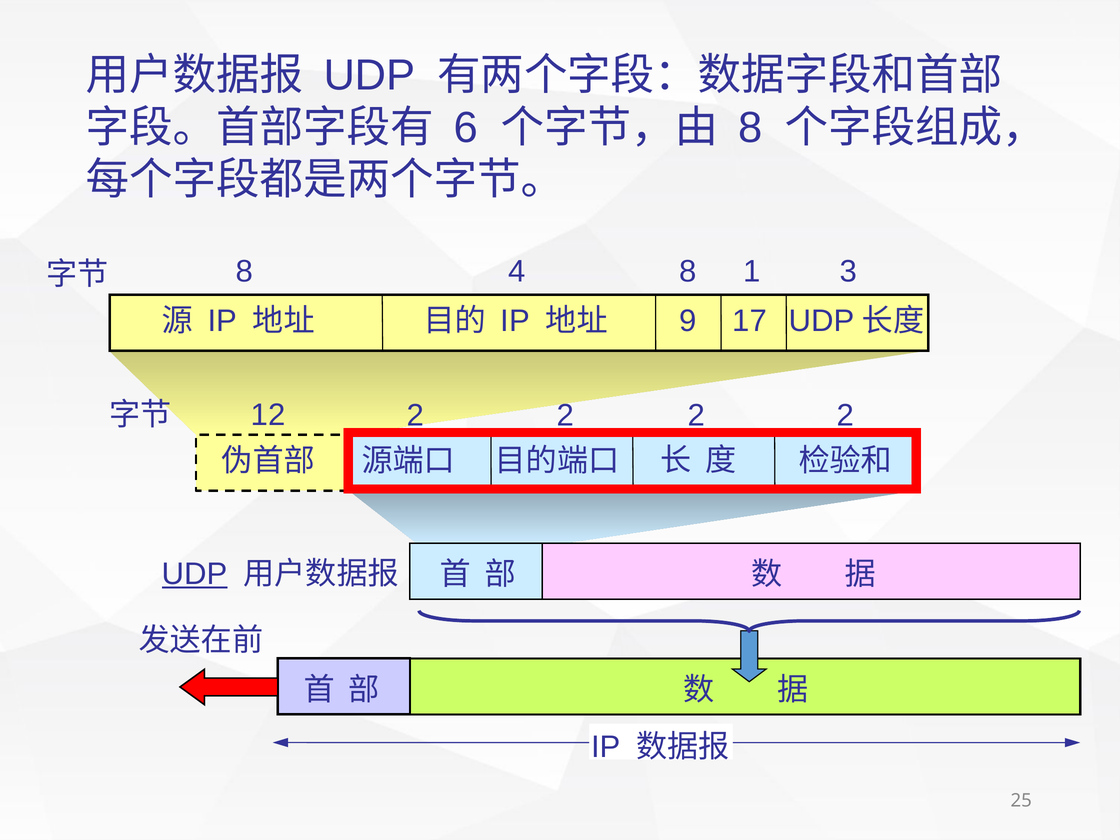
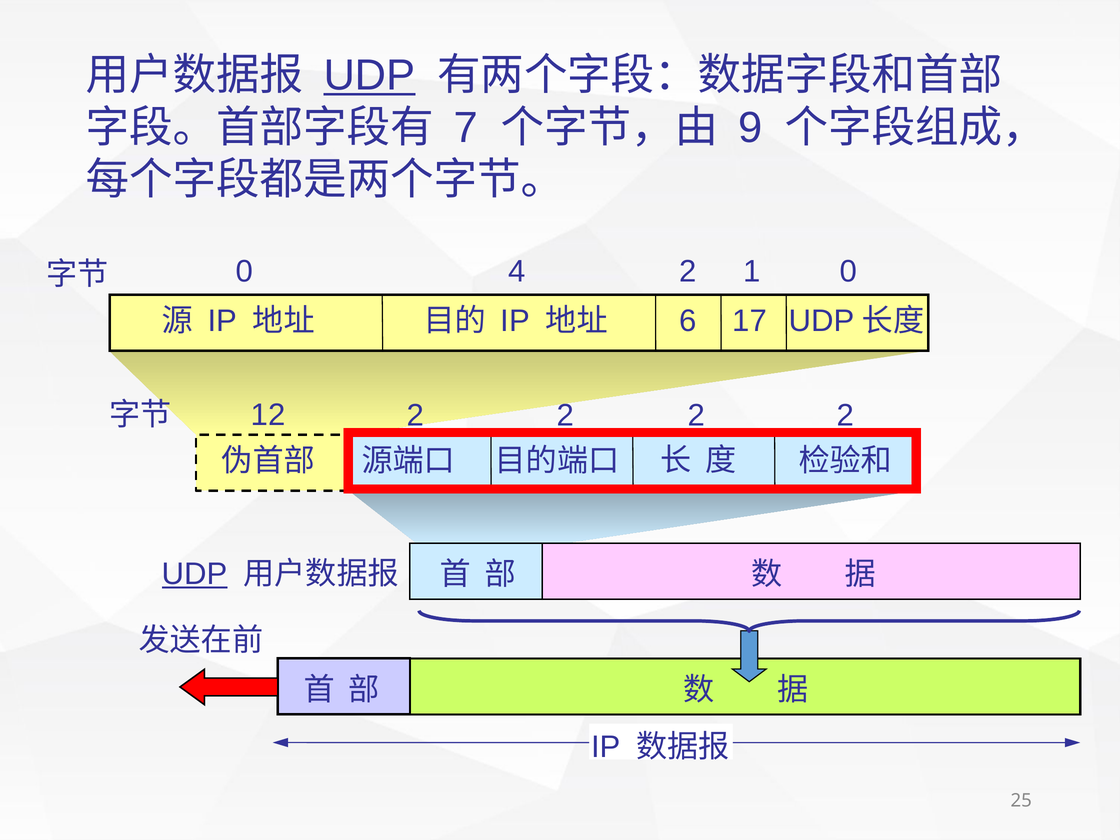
UDP at (369, 75) underline: none -> present
6: 6 -> 7
8 at (750, 128): 8 -> 9
8 at (244, 272): 8 -> 0
4 8: 8 -> 2
1 3: 3 -> 0
9: 9 -> 6
